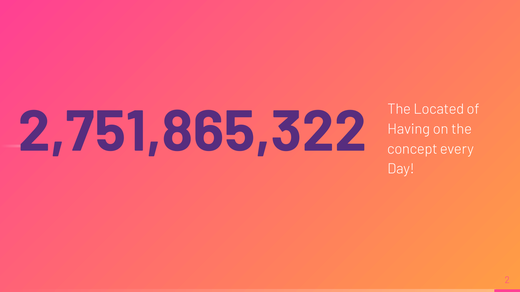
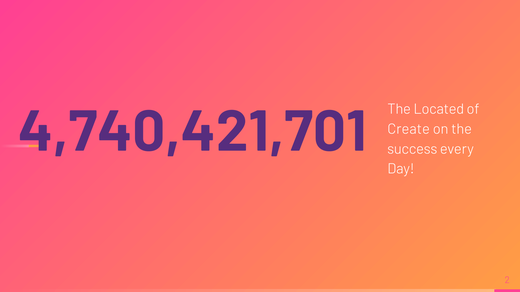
2,751,865,322: 2,751,865,322 -> 4,740,421,701
Having: Having -> Create
concept: concept -> success
